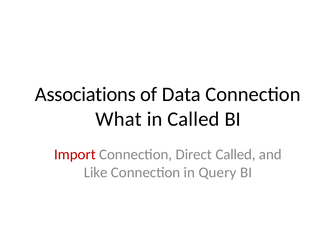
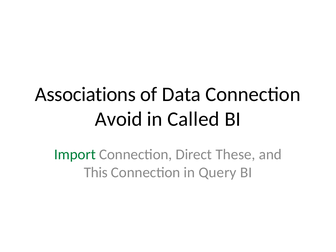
What: What -> Avoid
Import colour: red -> green
Direct Called: Called -> These
Like: Like -> This
